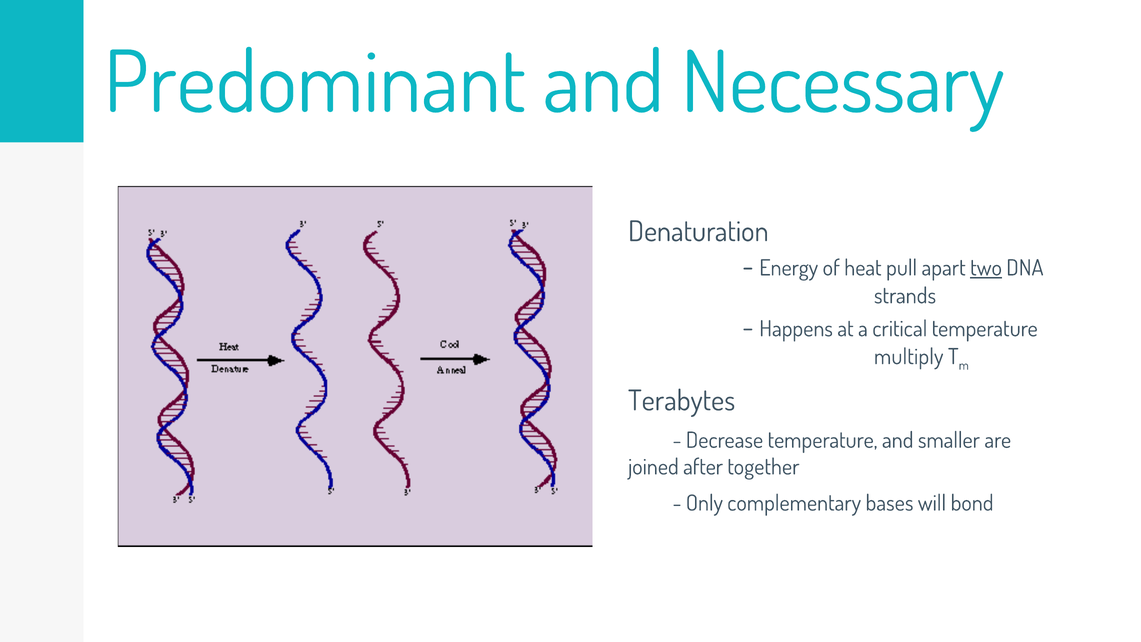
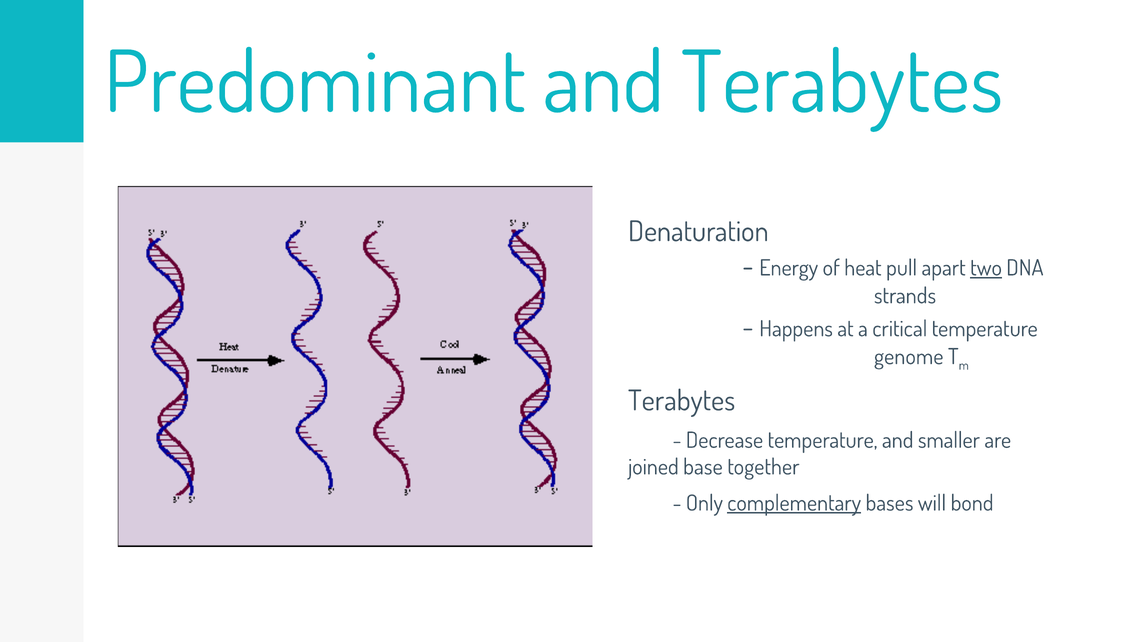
and Necessary: Necessary -> Terabytes
multiply: multiply -> genome
after: after -> base
complementary underline: none -> present
